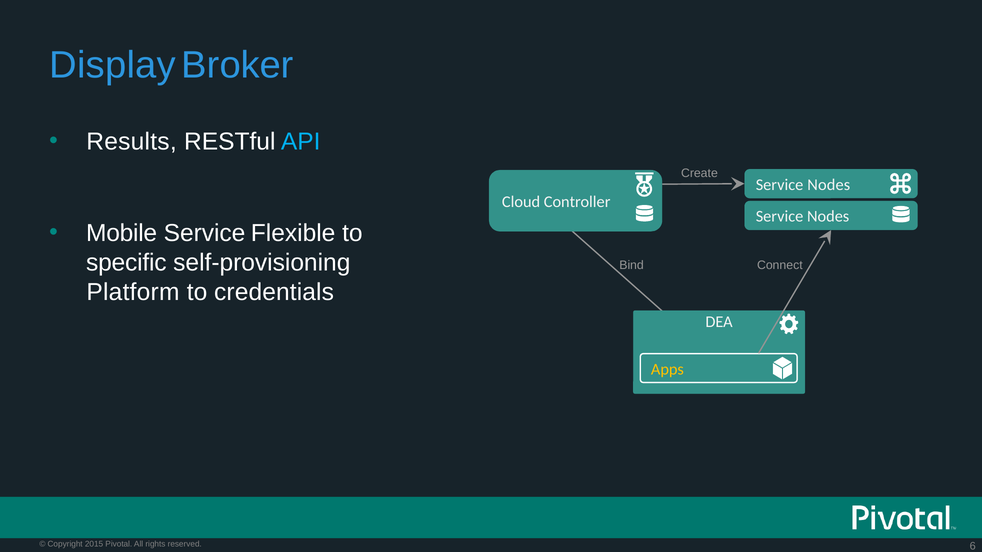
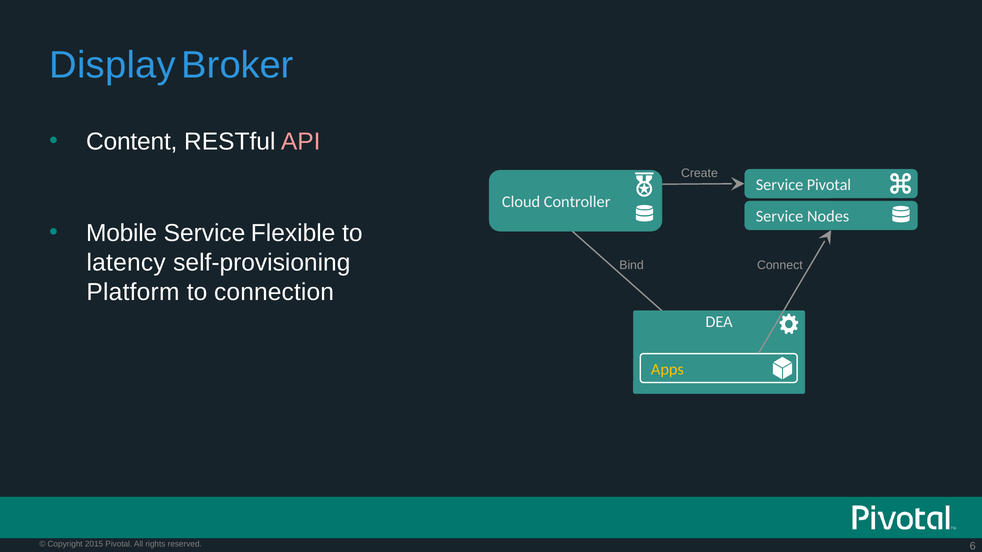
Results: Results -> Content
API colour: light blue -> pink
Nodes at (829, 185): Nodes -> Pivotal
specific: specific -> latency
credentials: credentials -> connection
